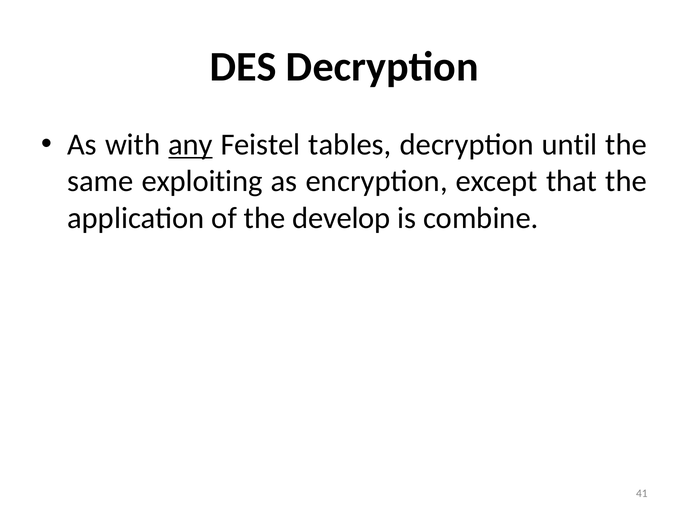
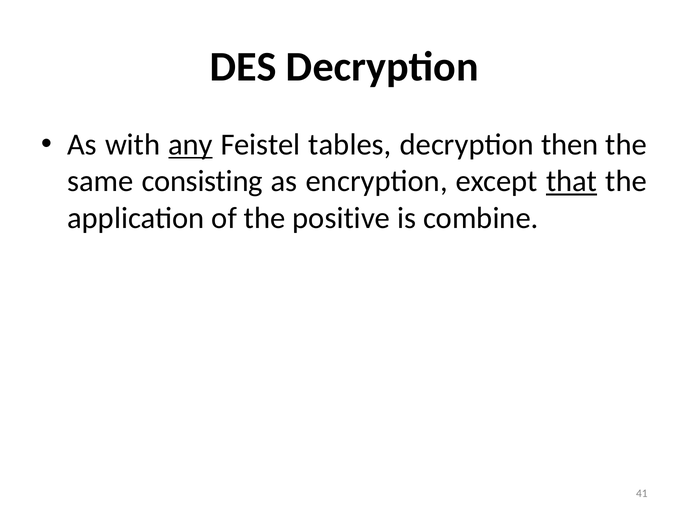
until: until -> then
exploiting: exploiting -> consisting
that underline: none -> present
develop: develop -> positive
